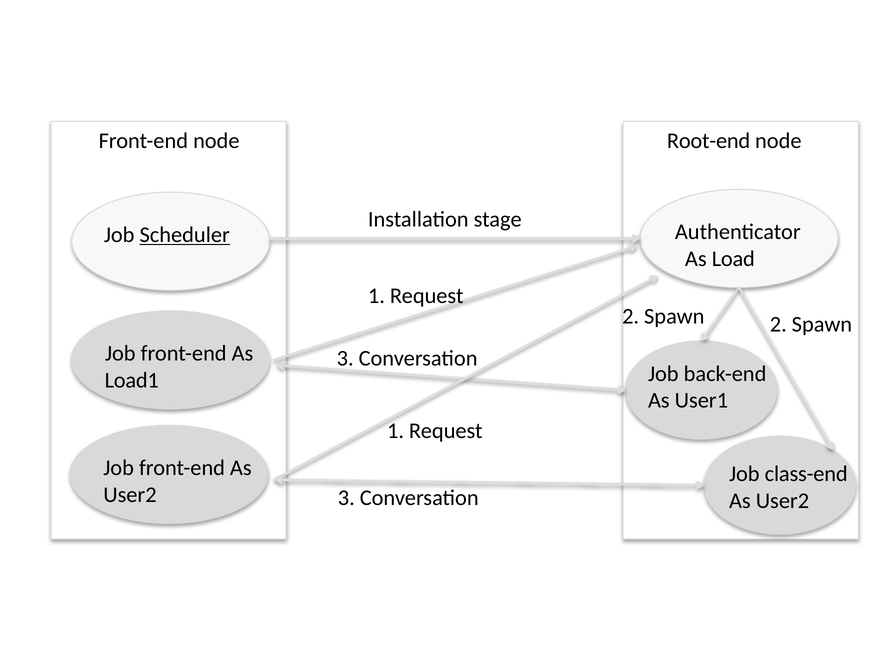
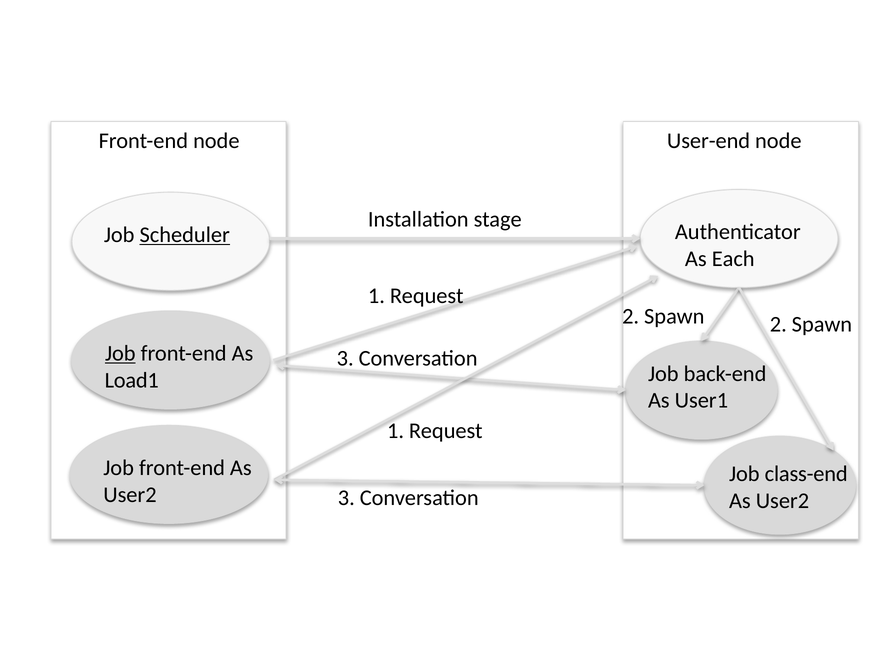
Root-end: Root-end -> User-end
Load: Load -> Each
Job at (120, 353) underline: none -> present
